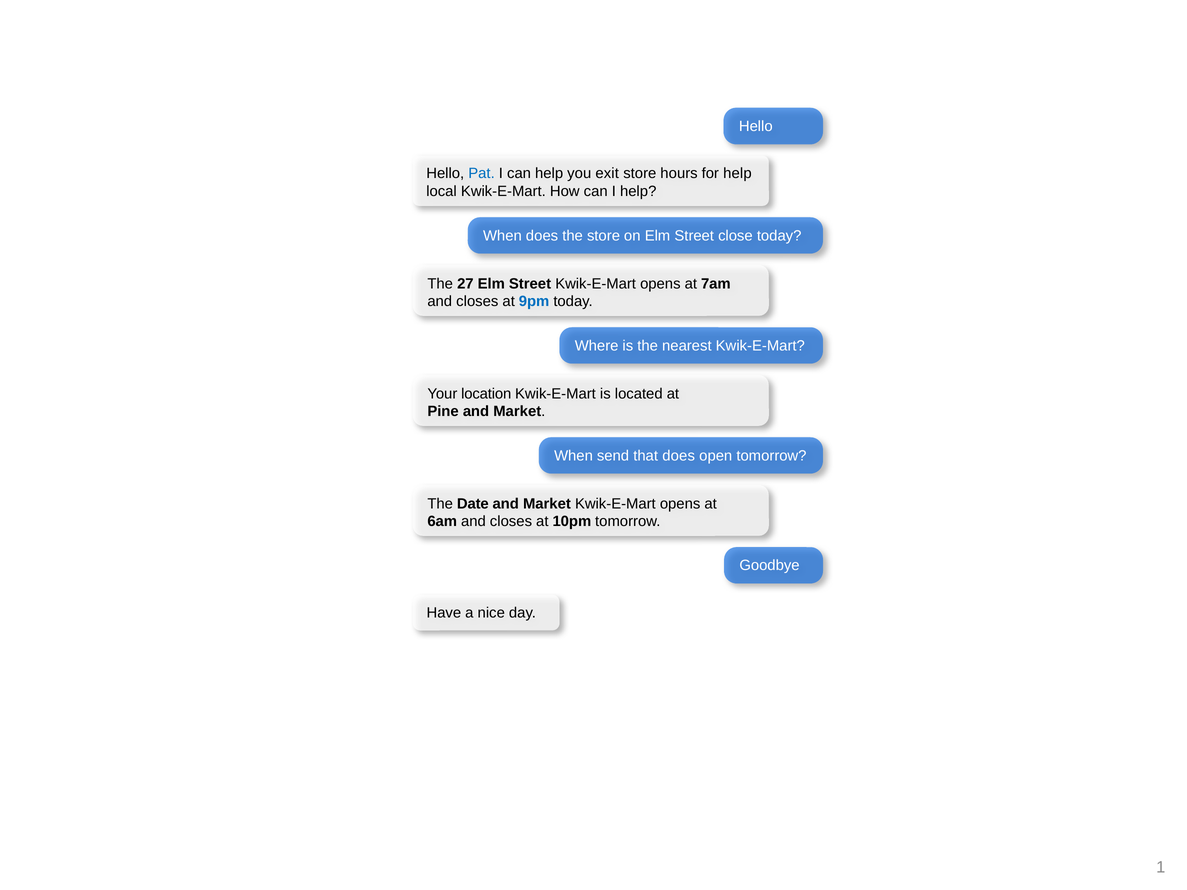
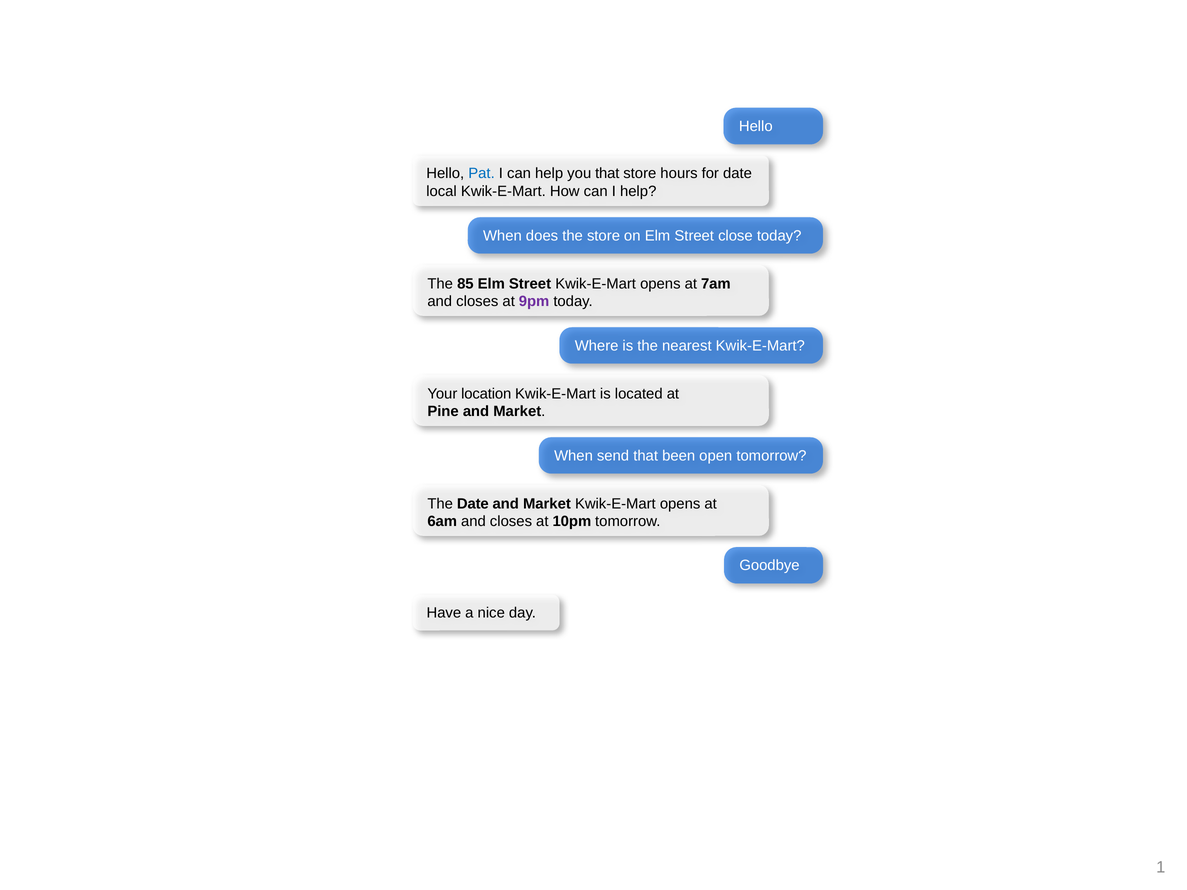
you exit: exit -> that
for help: help -> date
27: 27 -> 85
9pm colour: blue -> purple
that does: does -> been
